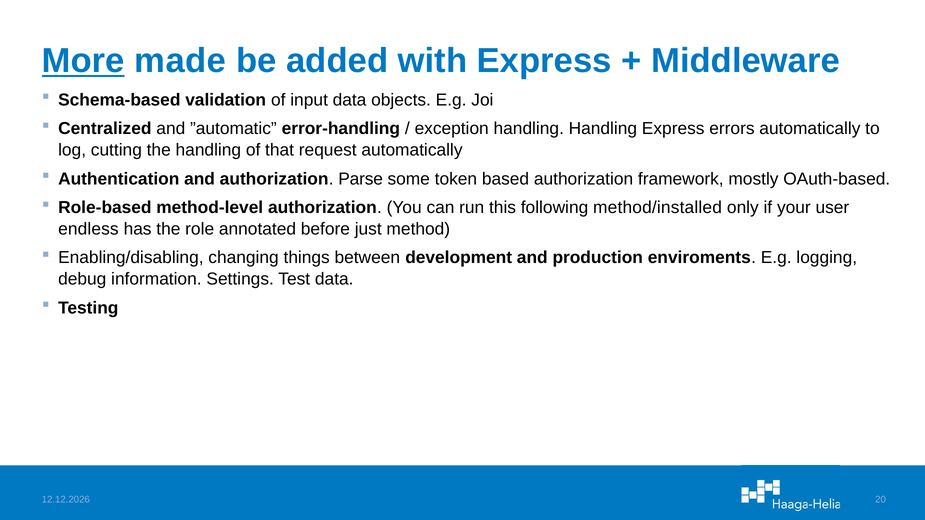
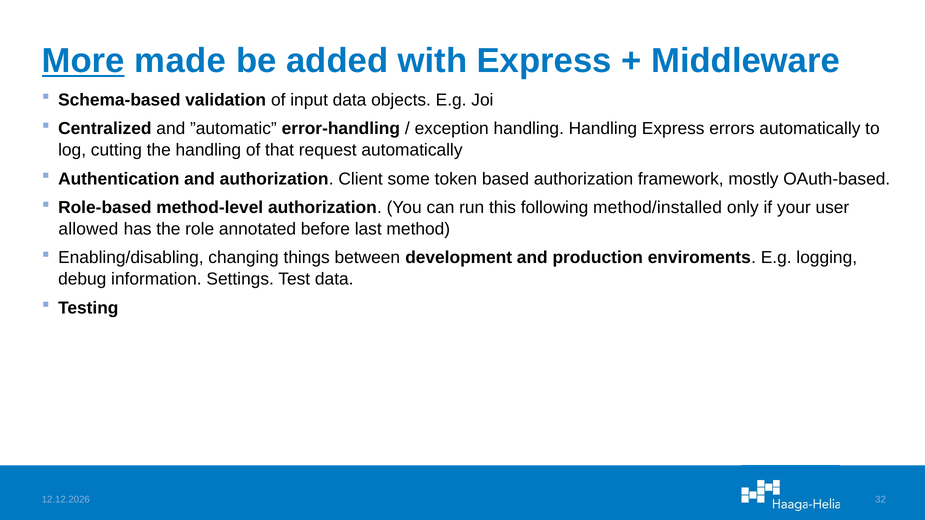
Parse: Parse -> Client
endless: endless -> allowed
just: just -> last
20: 20 -> 32
